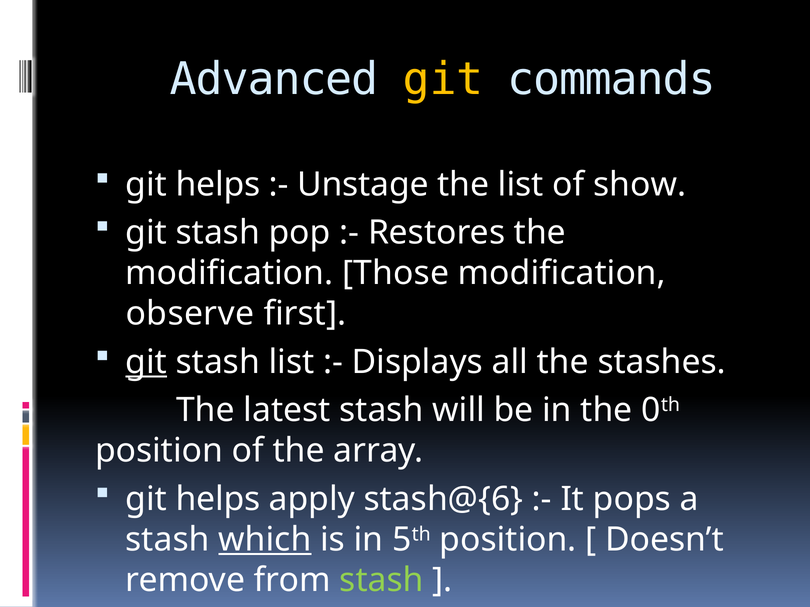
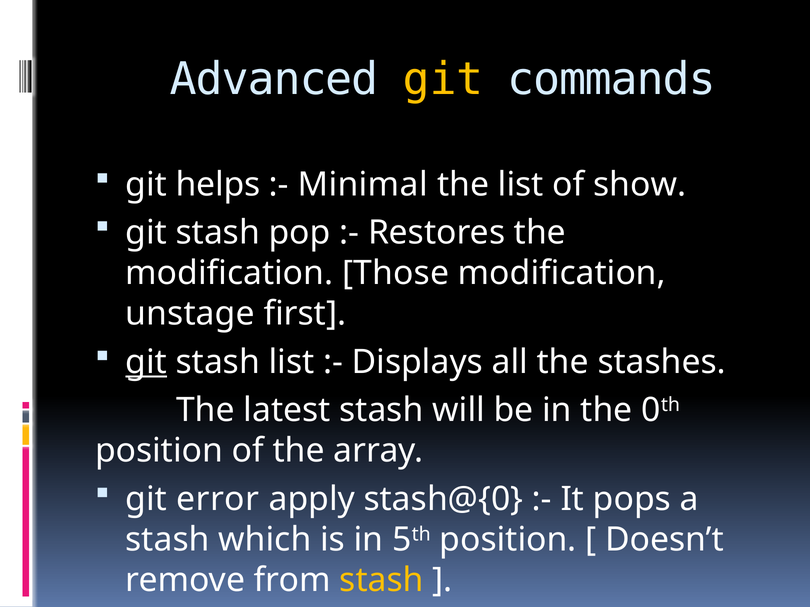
Unstage: Unstage -> Minimal
observe: observe -> unstage
helps at (218, 500): helps -> error
stash@{6: stash@{6 -> stash@{0
which underline: present -> none
stash at (382, 581) colour: light green -> yellow
